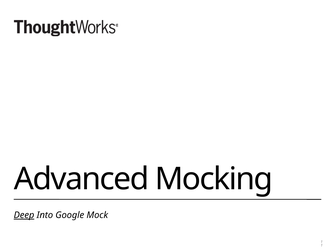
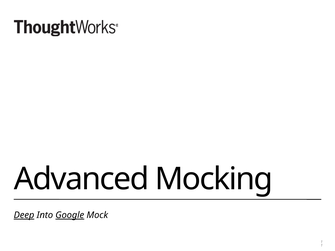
Google underline: none -> present
